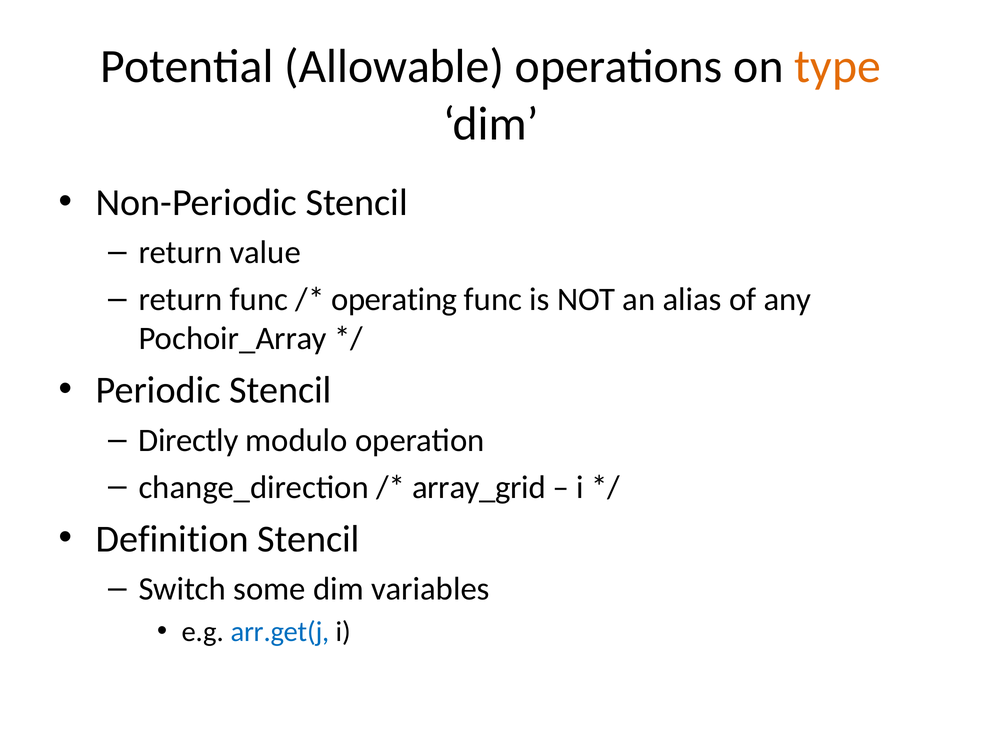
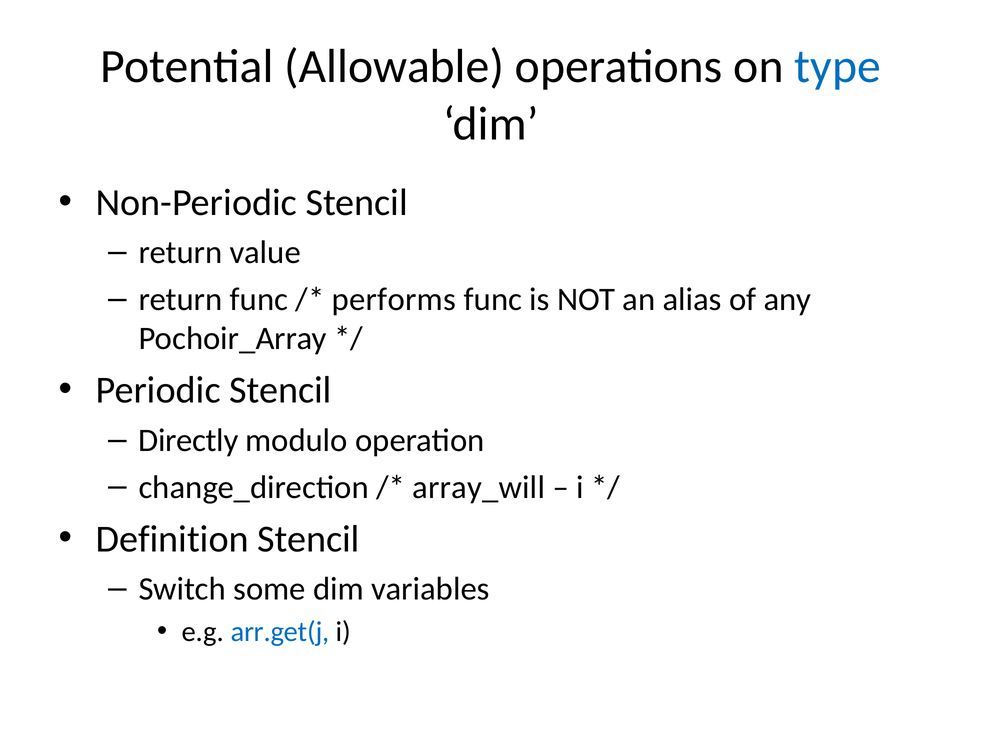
type colour: orange -> blue
operating: operating -> performs
array_grid: array_grid -> array_will
